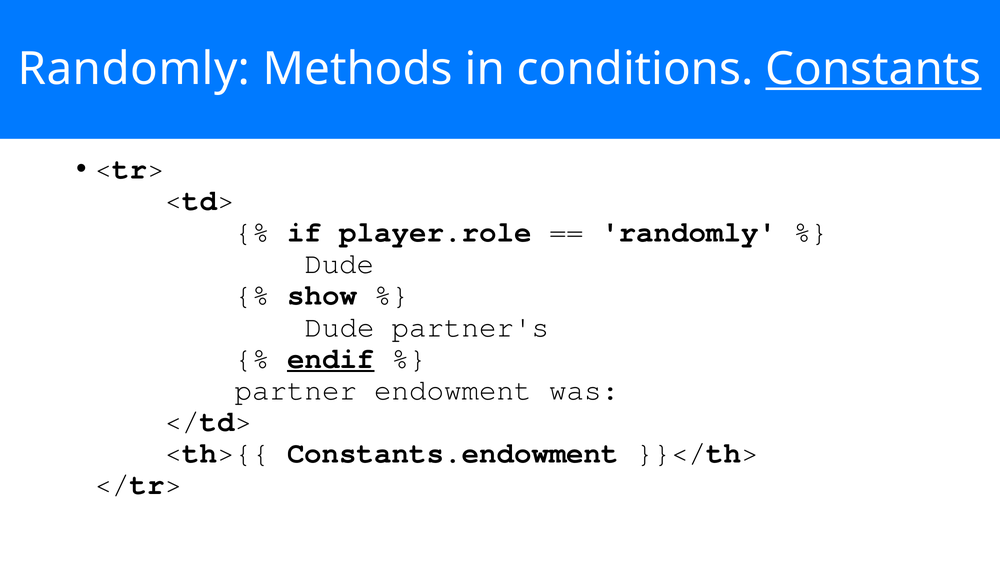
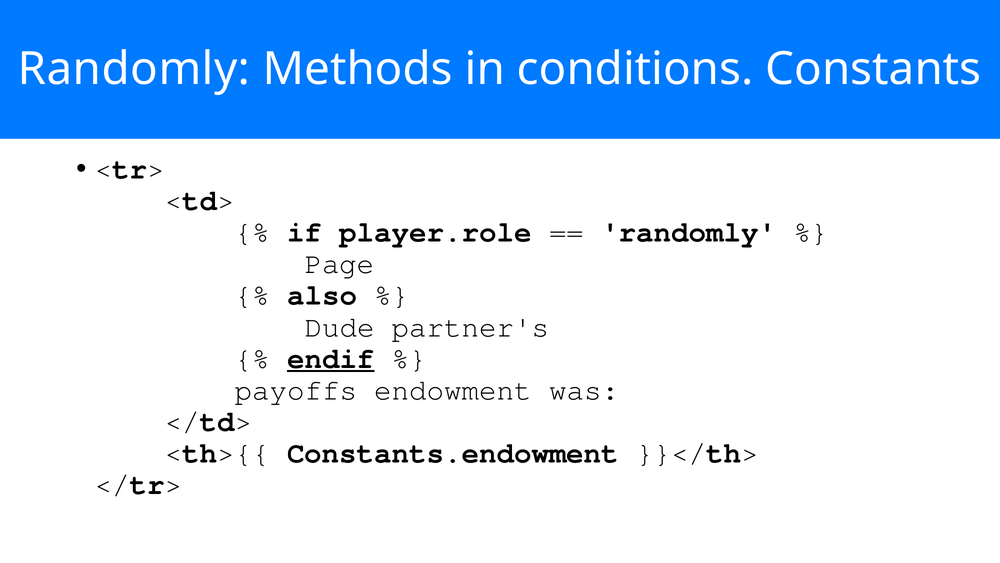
Constants underline: present -> none
Dude at (339, 264): Dude -> Page
show: show -> also
partner: partner -> payoffs
